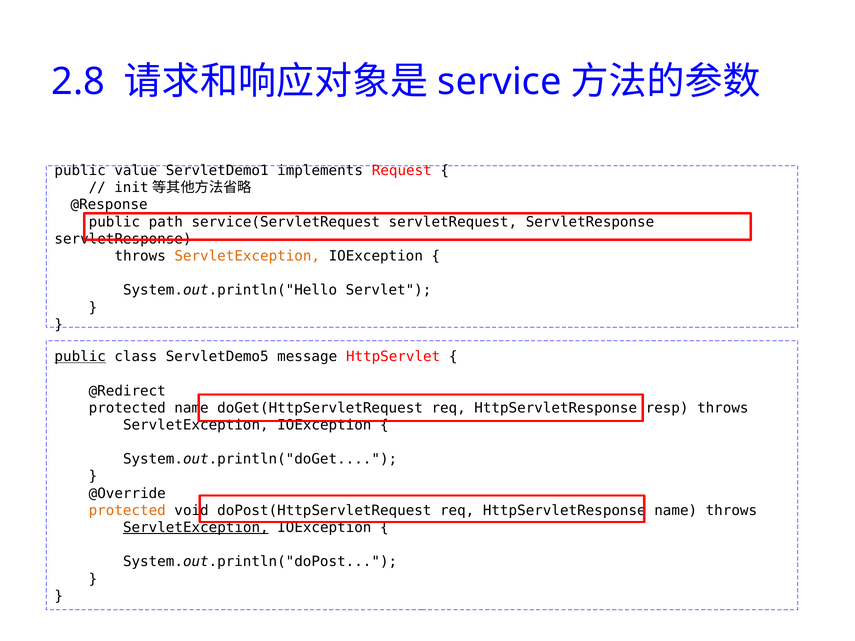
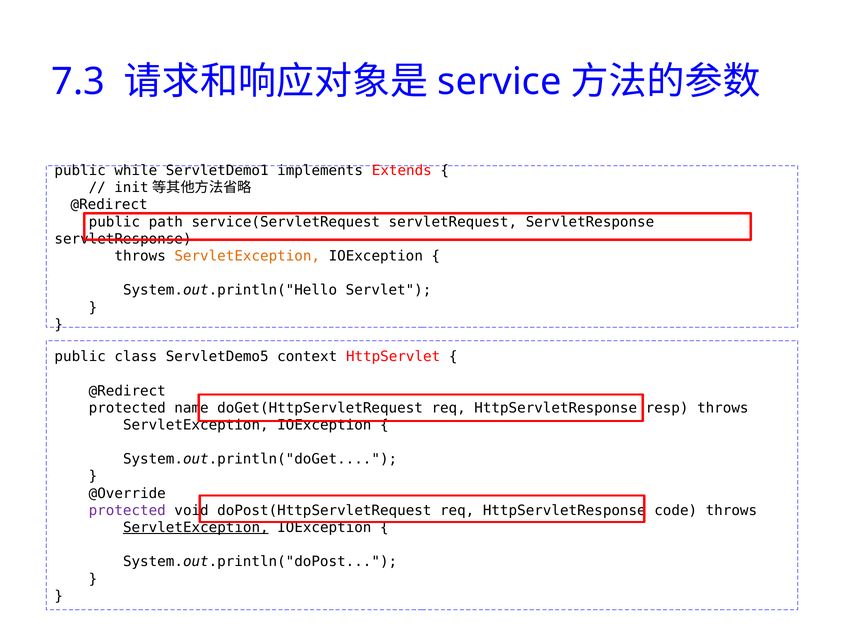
2.8: 2.8 -> 7.3
value: value -> while
Request: Request -> Extends
@Response at (109, 205): @Response -> @Redirect
public at (80, 357) underline: present -> none
message: message -> context
protected at (127, 511) colour: orange -> purple
HttpServletResponse name: name -> code
